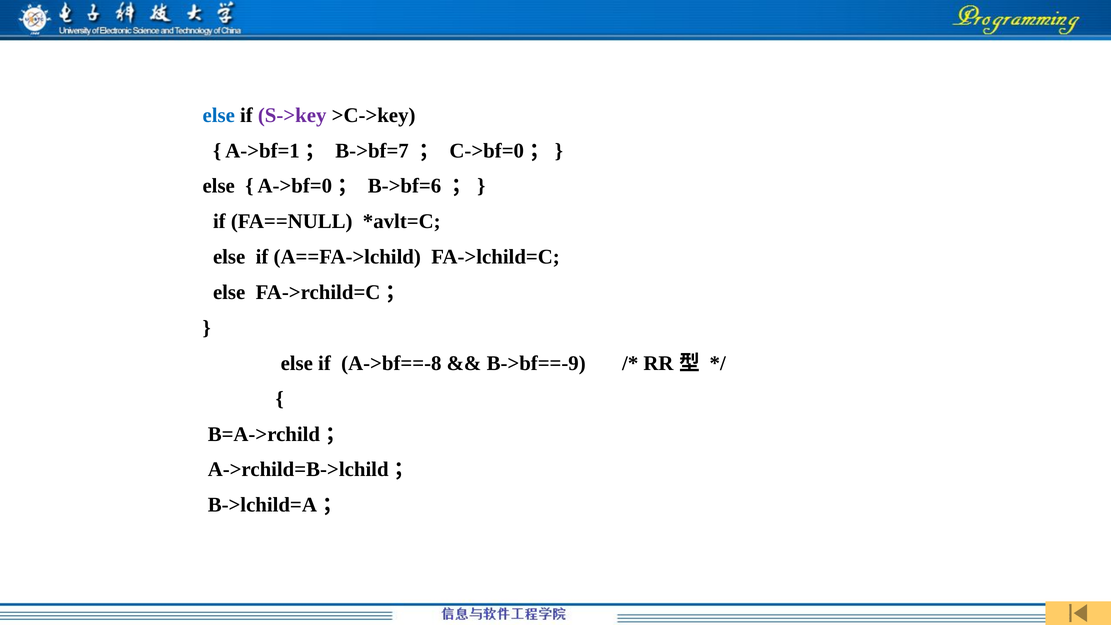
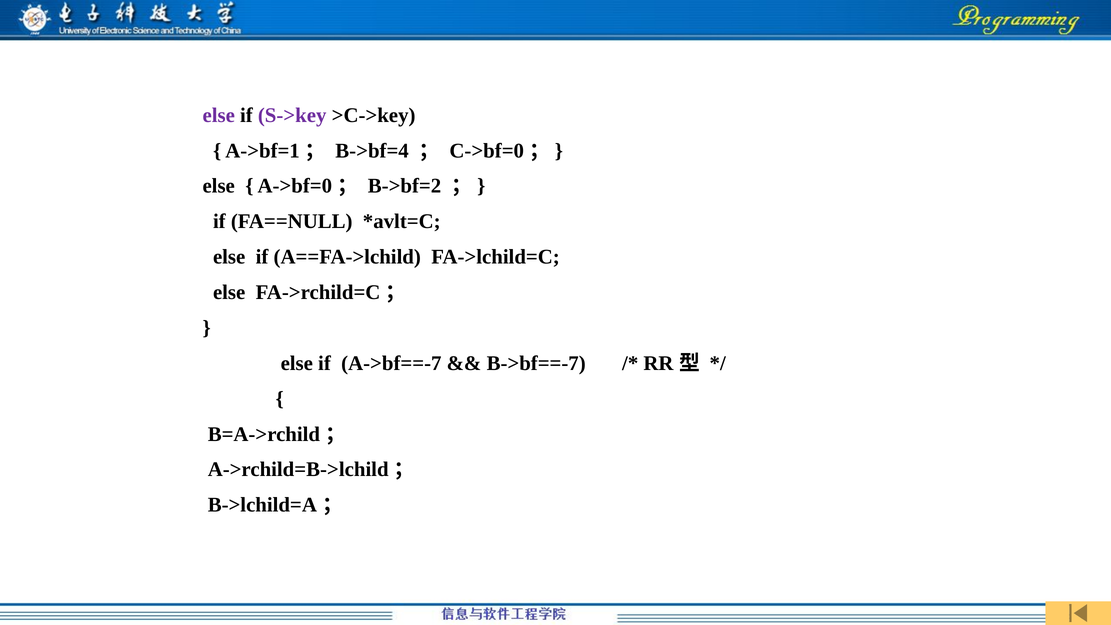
else at (219, 115) colour: blue -> purple
B->bf=7: B->bf=7 -> B->bf=4
B->bf=6: B->bf=6 -> B->bf=2
A->bf==-8: A->bf==-8 -> A->bf==-7
B->bf==-9: B->bf==-9 -> B->bf==-7
